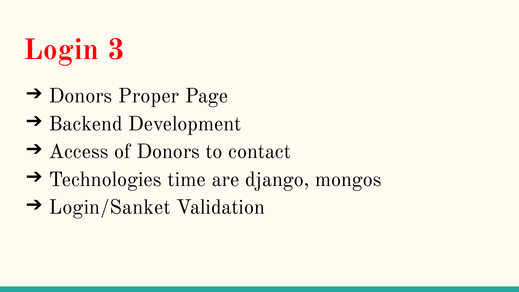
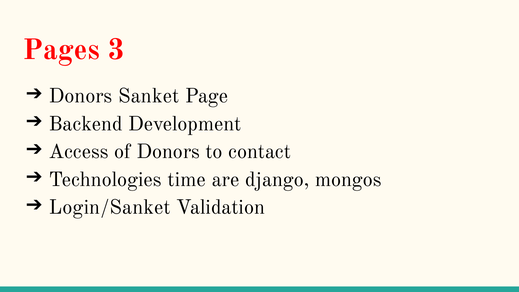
Login: Login -> Pages
Proper: Proper -> Sanket
